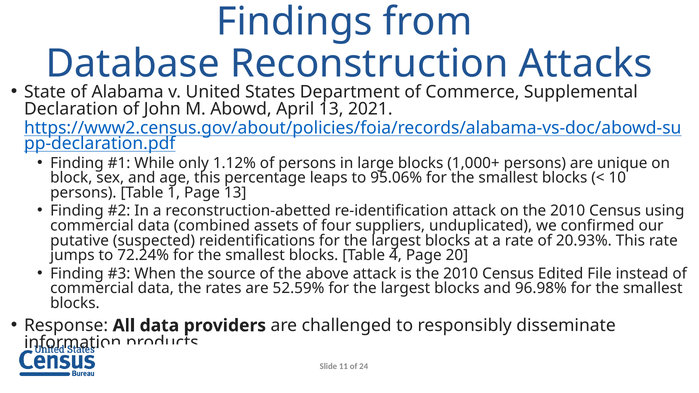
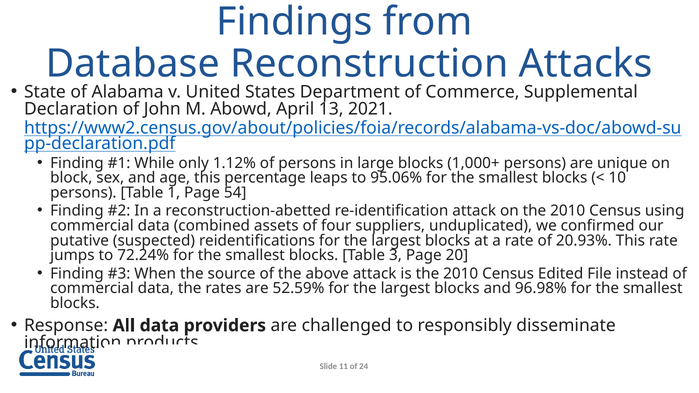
Page 13: 13 -> 54
4: 4 -> 3
